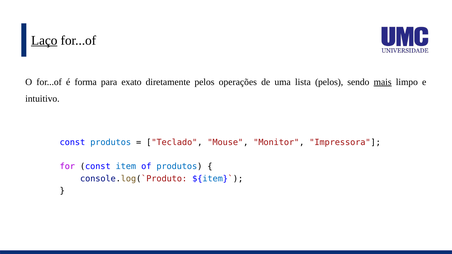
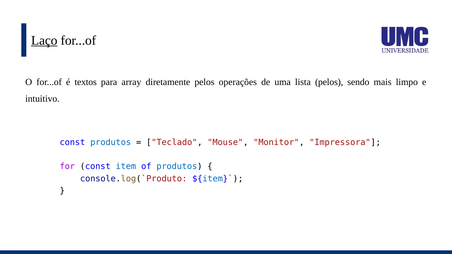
forma: forma -> textos
exato: exato -> array
mais underline: present -> none
